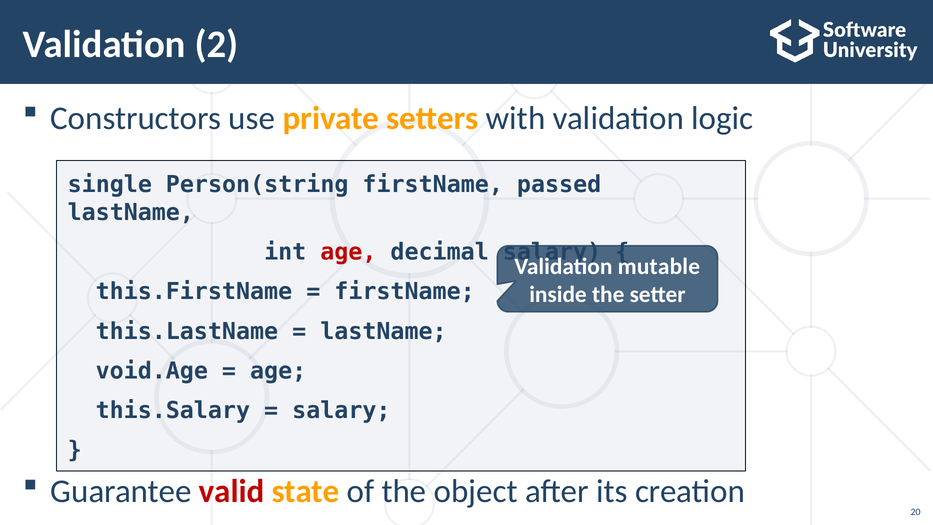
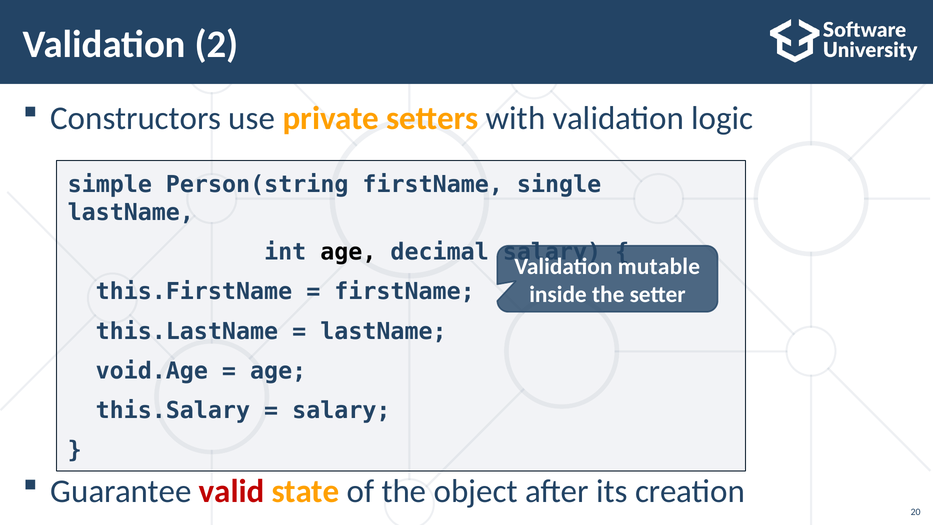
single: single -> simple
passed: passed -> single
age at (348, 252) colour: red -> black
